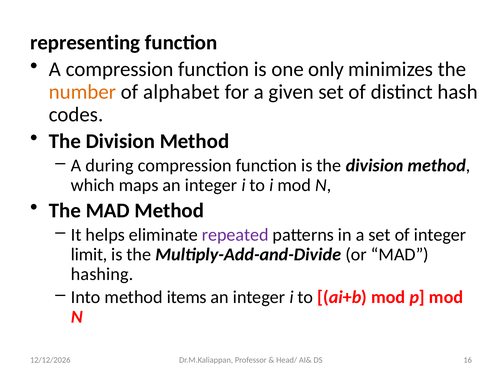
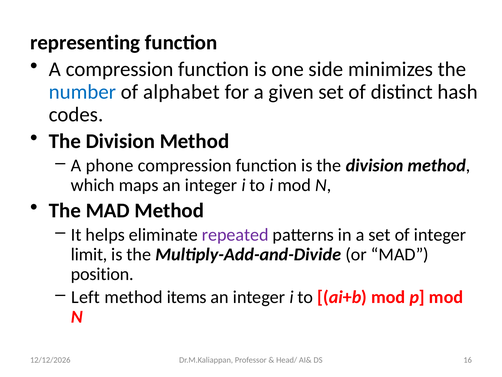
only: only -> side
number colour: orange -> blue
during: during -> phone
hashing: hashing -> position
Into: Into -> Left
